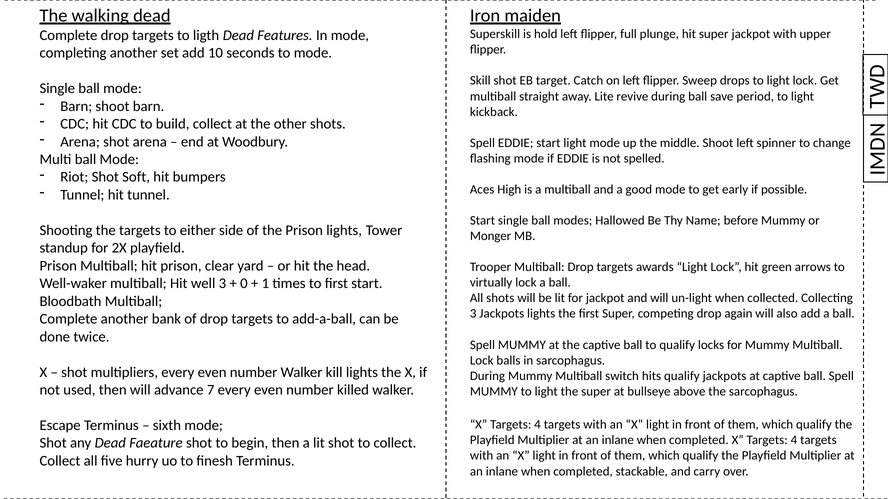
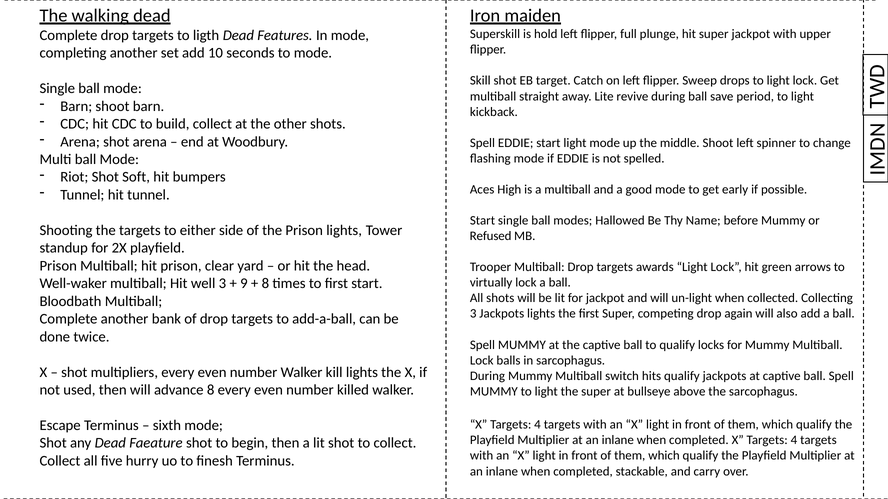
Monger: Monger -> Refused
0: 0 -> 9
1 at (265, 284): 1 -> 8
advance 7: 7 -> 8
